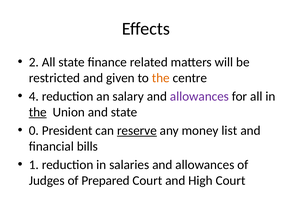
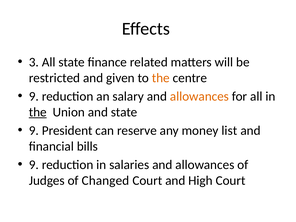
2: 2 -> 3
4 at (34, 96): 4 -> 9
allowances at (199, 96) colour: purple -> orange
0 at (34, 131): 0 -> 9
reserve underline: present -> none
1 at (34, 165): 1 -> 9
Prepared: Prepared -> Changed
